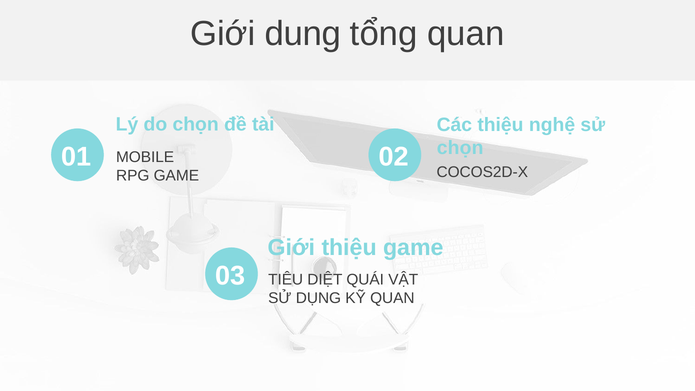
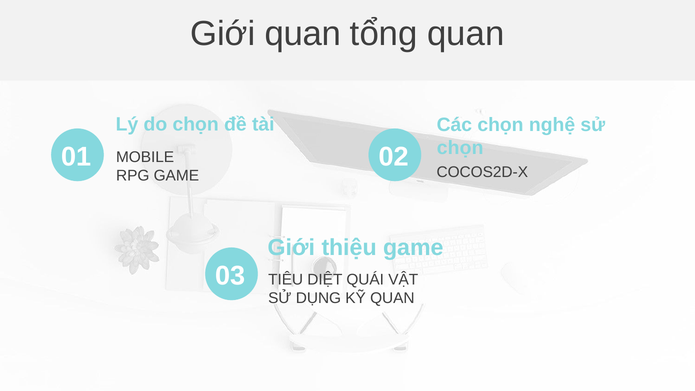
Giới dung: dung -> quan
Các thiệu: thiệu -> chọn
